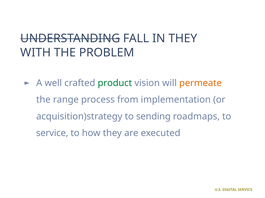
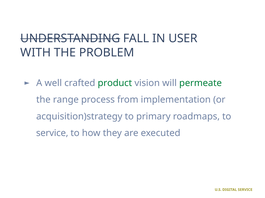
IN THEY: THEY -> USER
permeate colour: orange -> green
sending: sending -> primary
